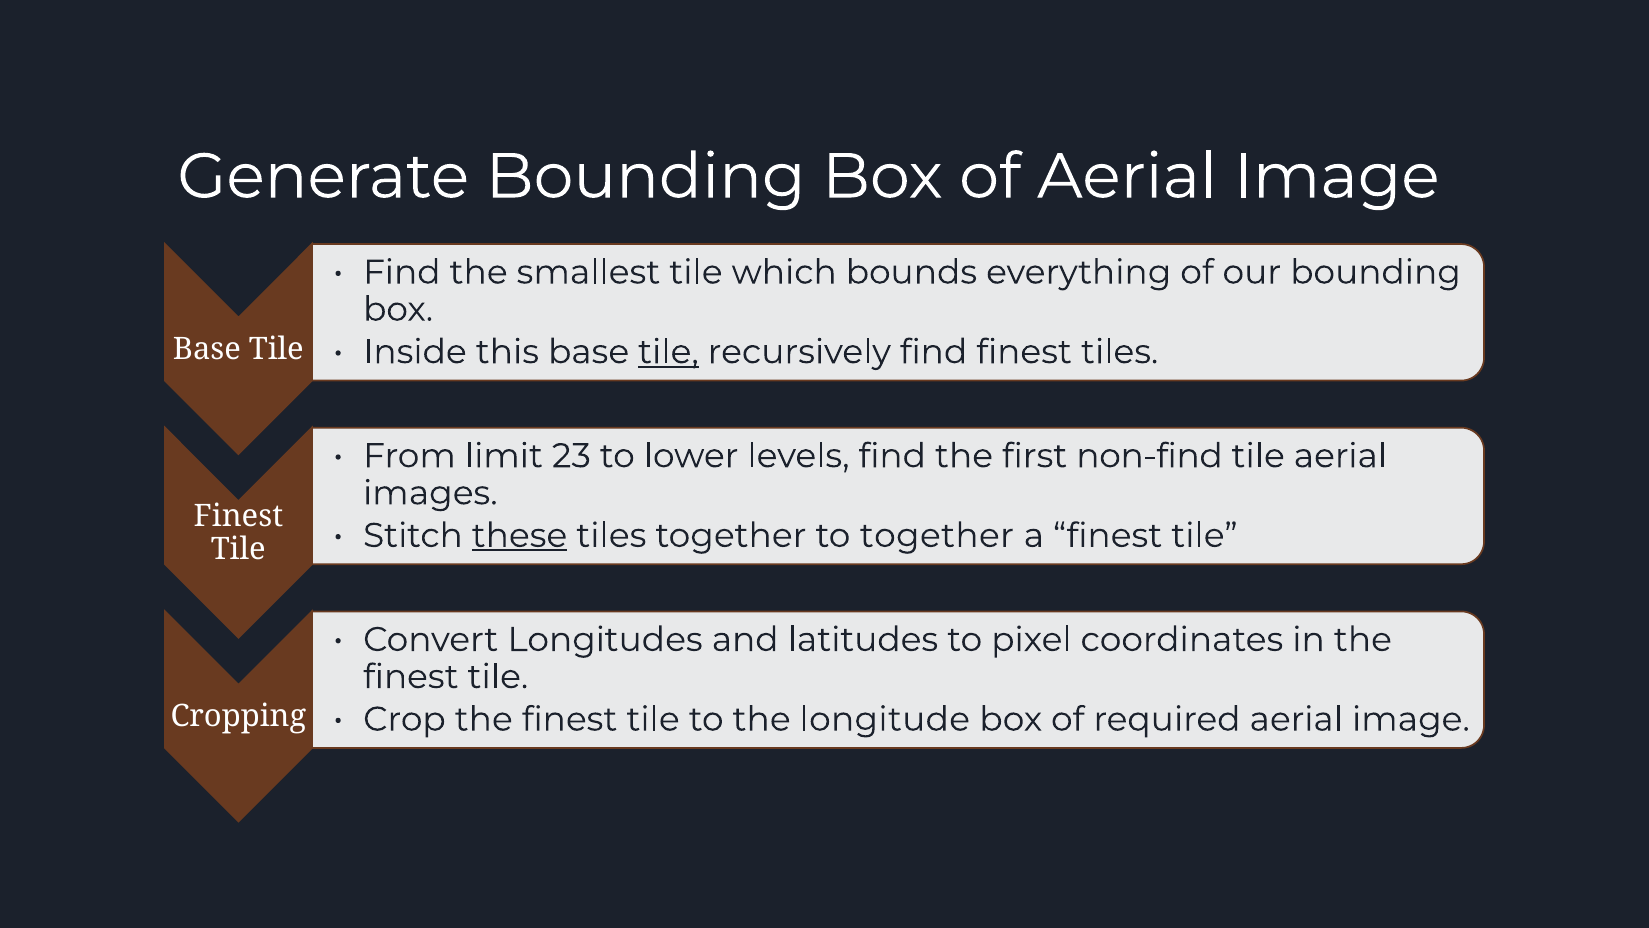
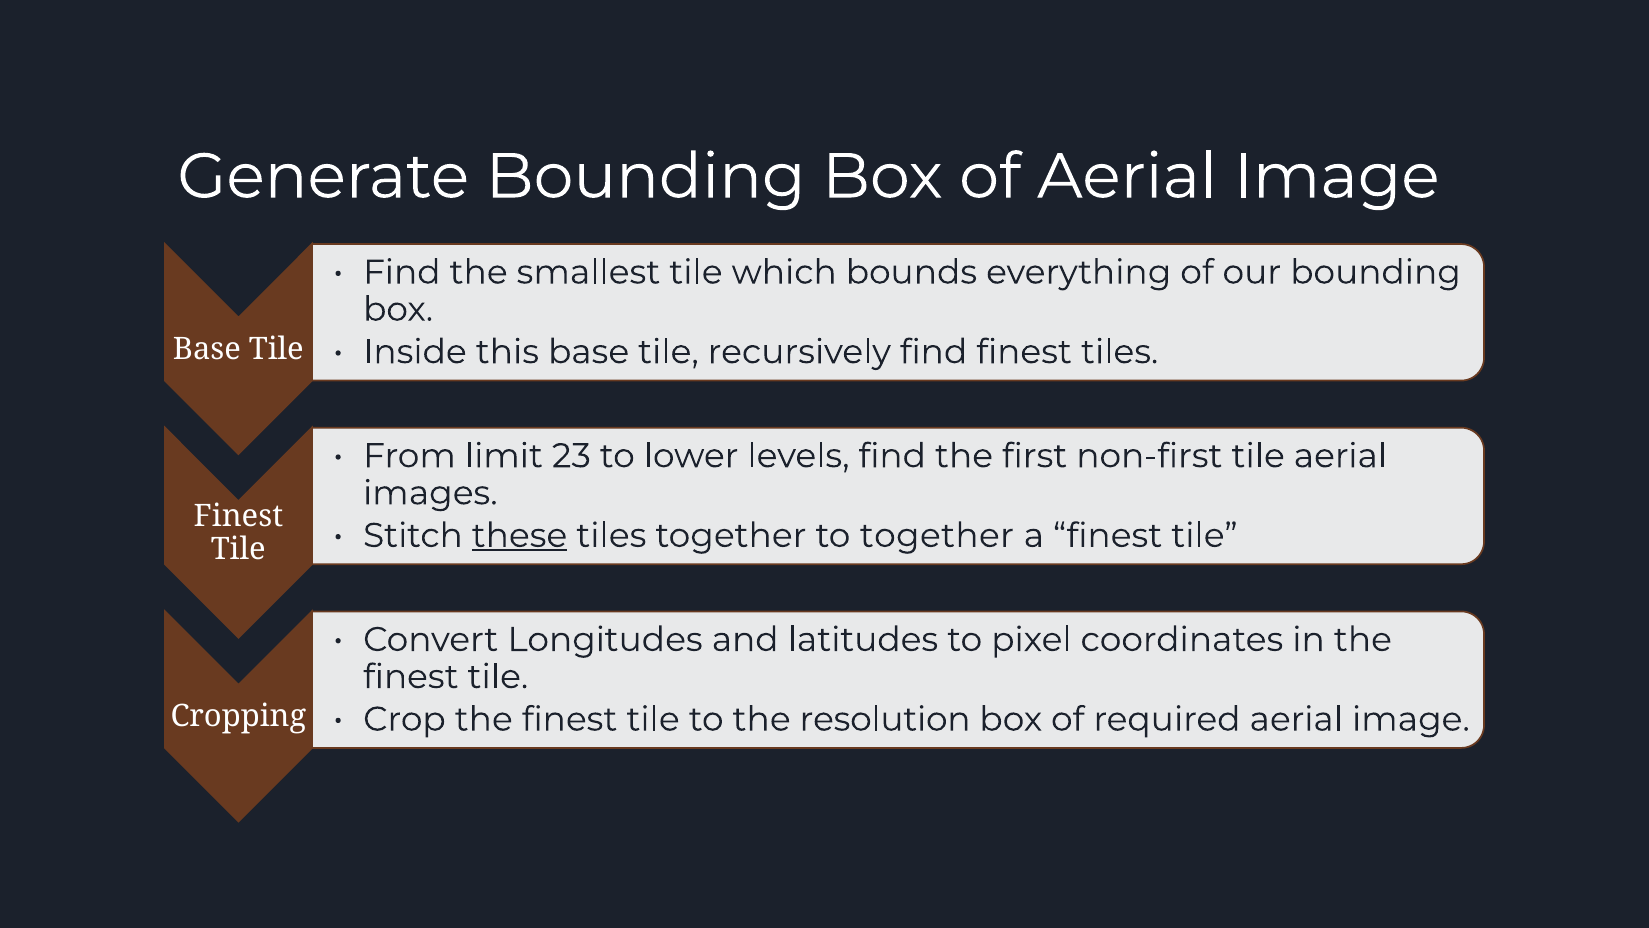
tile at (668, 352) underline: present -> none
non-find: non-find -> non-first
longitude: longitude -> resolution
